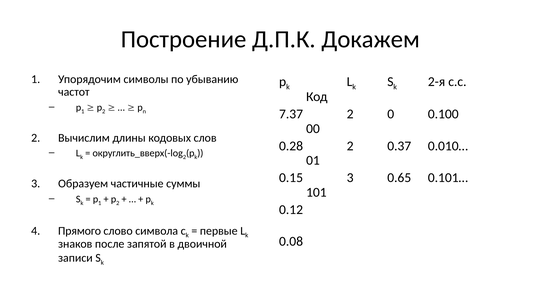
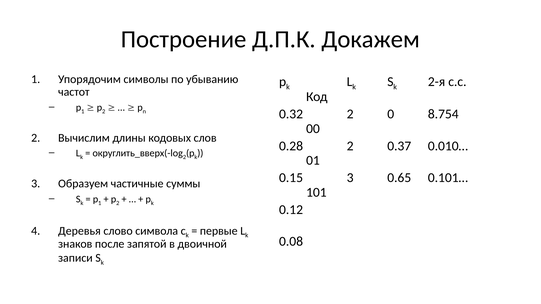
7.37: 7.37 -> 0.32
0.100: 0.100 -> 8.754
Прямого: Прямого -> Деревья
